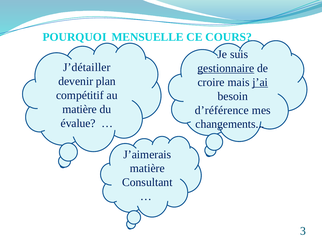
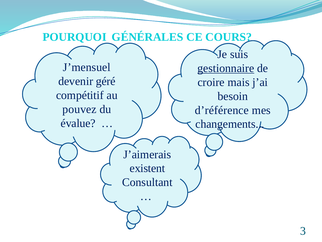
MENSUELLE: MENSUELLE -> GÉNÉRALES
J’détailler: J’détailler -> J’mensuel
plan: plan -> géré
j’ai underline: present -> none
matière at (80, 109): matière -> pouvez
matière at (147, 168): matière -> existent
